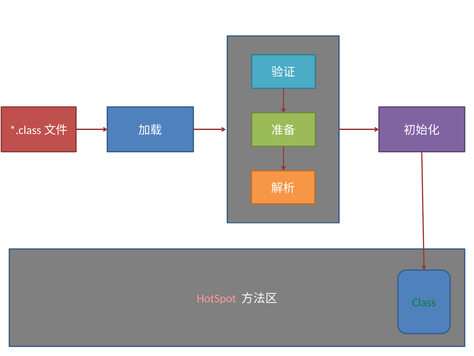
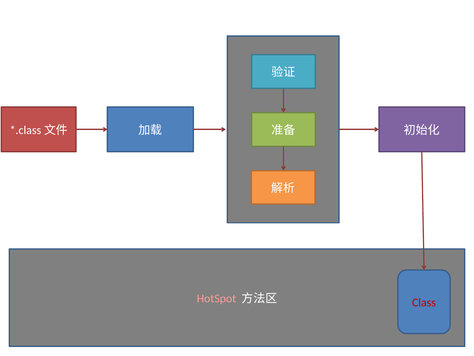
Class colour: green -> red
